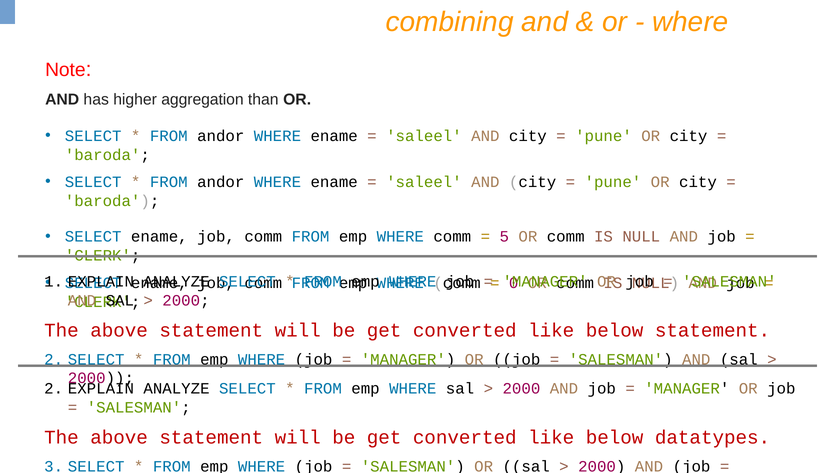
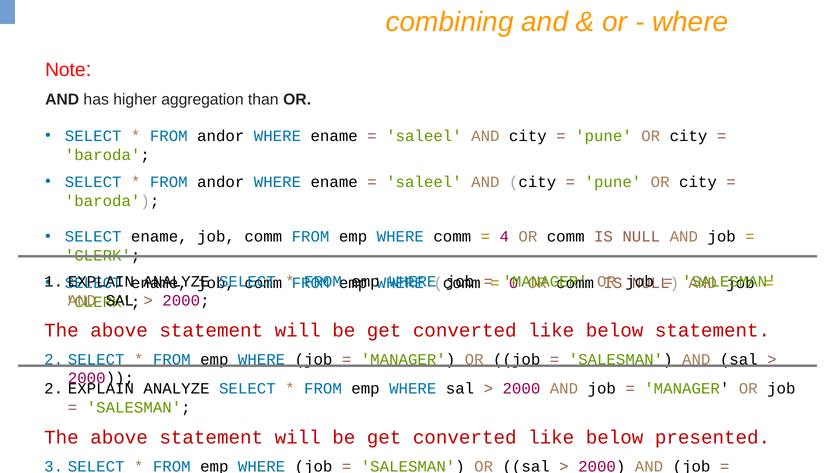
5: 5 -> 4
datatypes: datatypes -> presented
